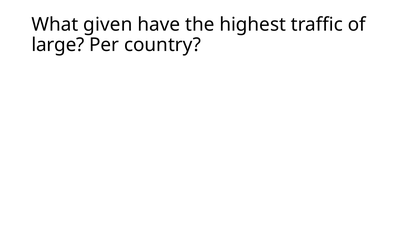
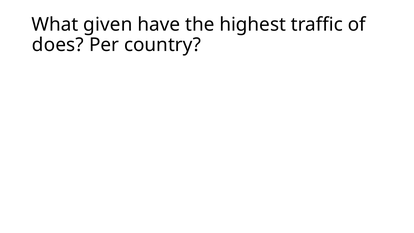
large: large -> does
